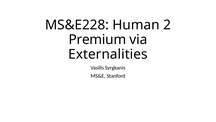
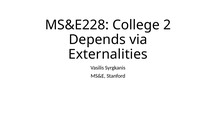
Human: Human -> College
Premium: Premium -> Depends
